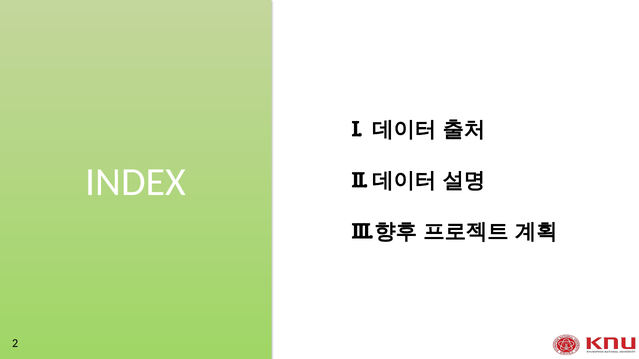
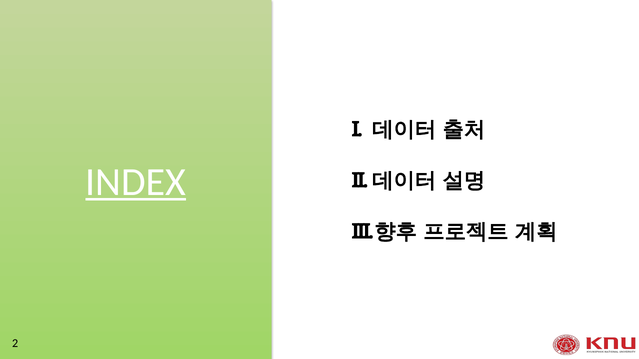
INDEX underline: none -> present
